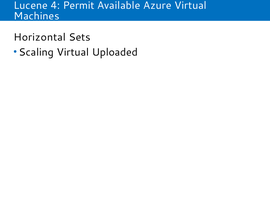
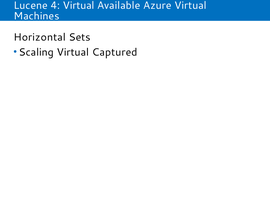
4 Permit: Permit -> Virtual
Uploaded: Uploaded -> Captured
